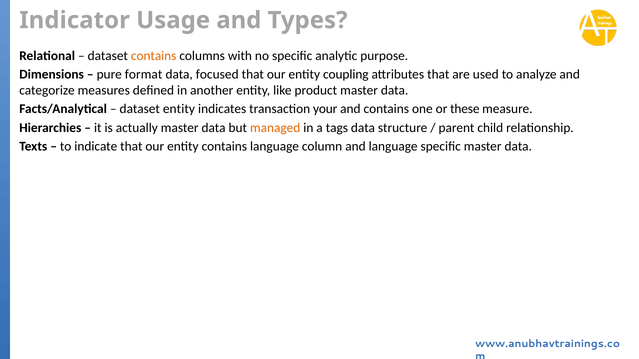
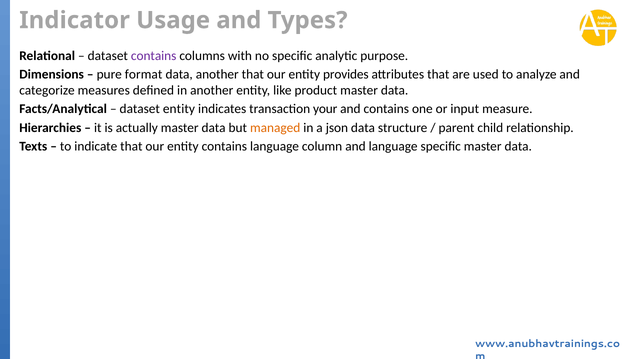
contains at (154, 56) colour: orange -> purple
data focused: focused -> another
coupling: coupling -> provides
these: these -> input
tags: tags -> json
